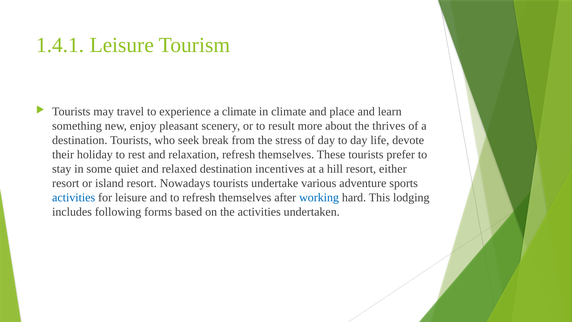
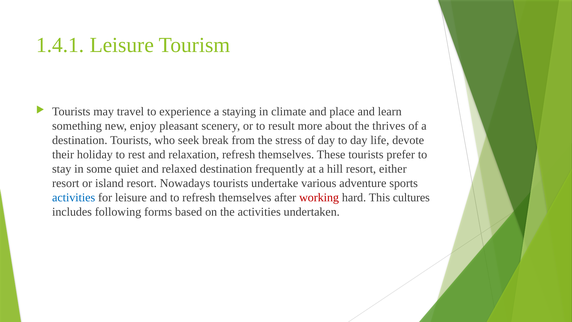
a climate: climate -> staying
incentives: incentives -> frequently
working colour: blue -> red
lodging: lodging -> cultures
